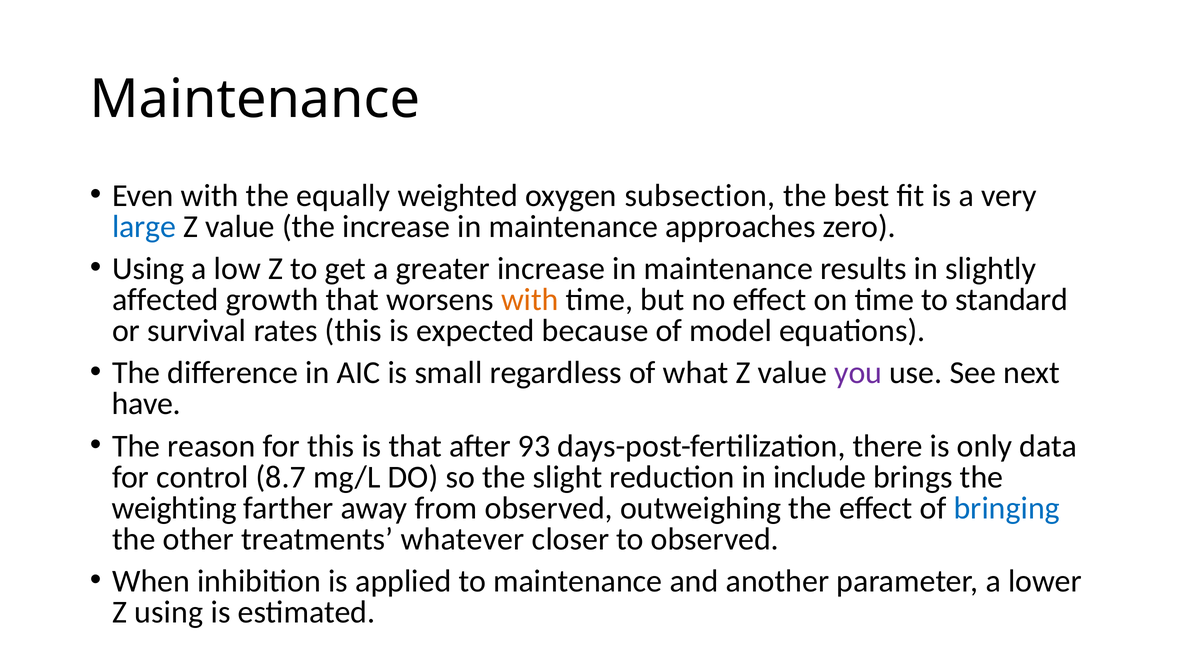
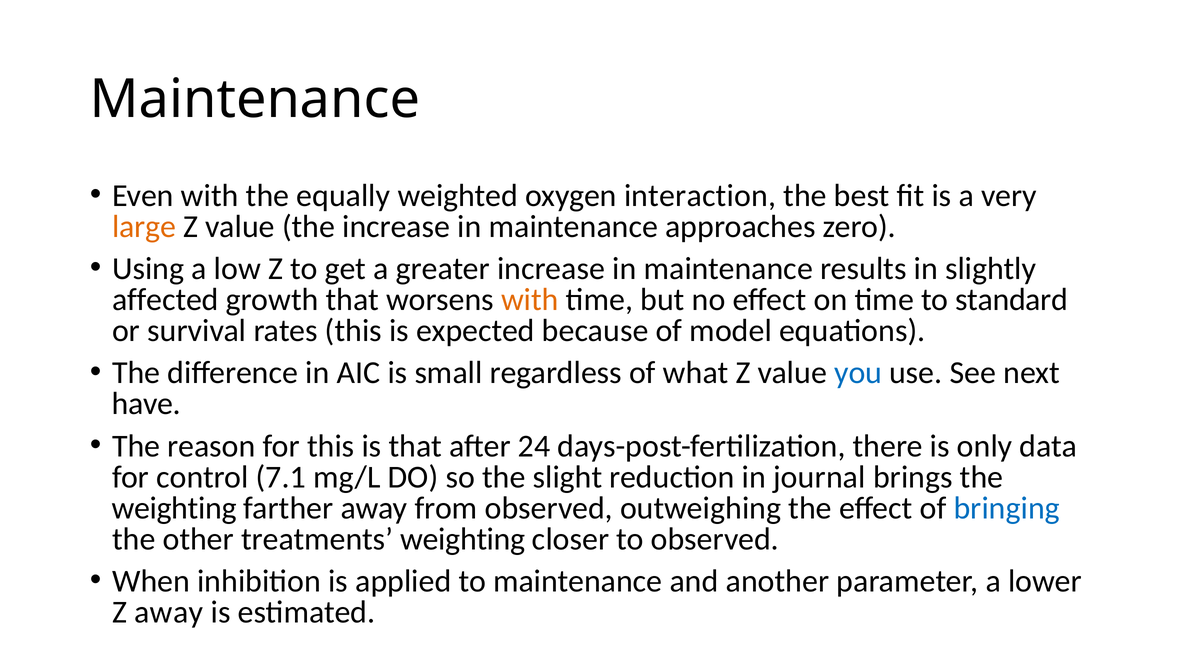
subsection: subsection -> interaction
large colour: blue -> orange
you colour: purple -> blue
93: 93 -> 24
8.7: 8.7 -> 7.1
include: include -> journal
treatments whatever: whatever -> weighting
Z using: using -> away
